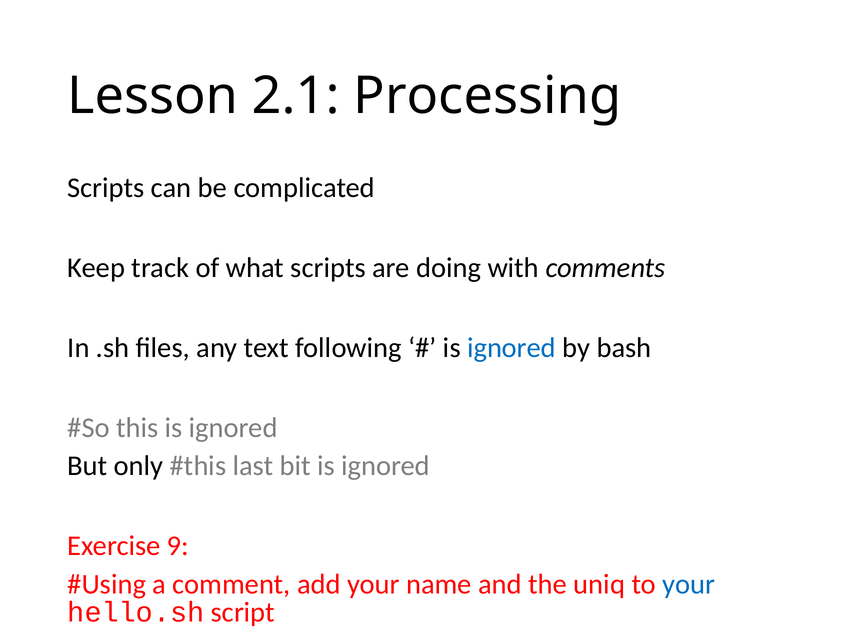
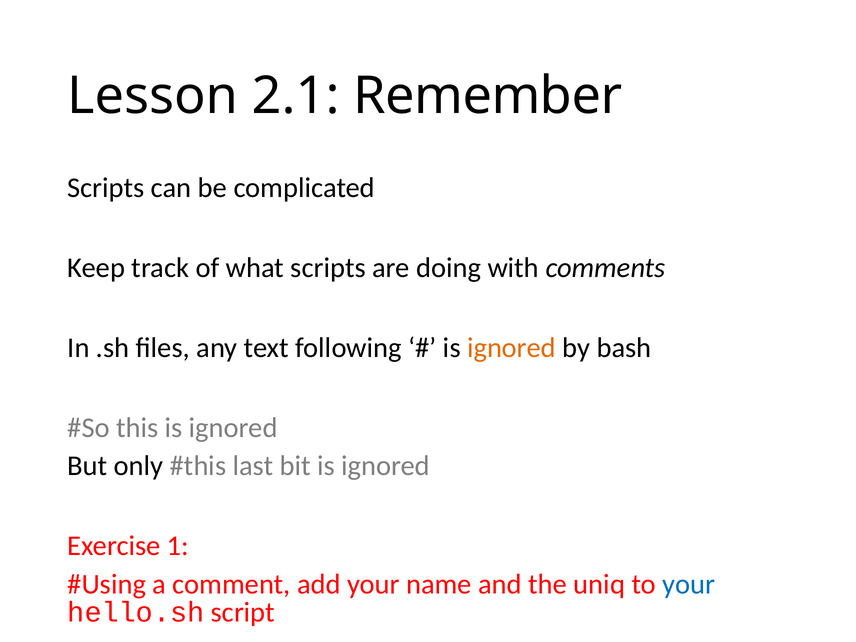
Processing: Processing -> Remember
ignored at (512, 348) colour: blue -> orange
9: 9 -> 1
